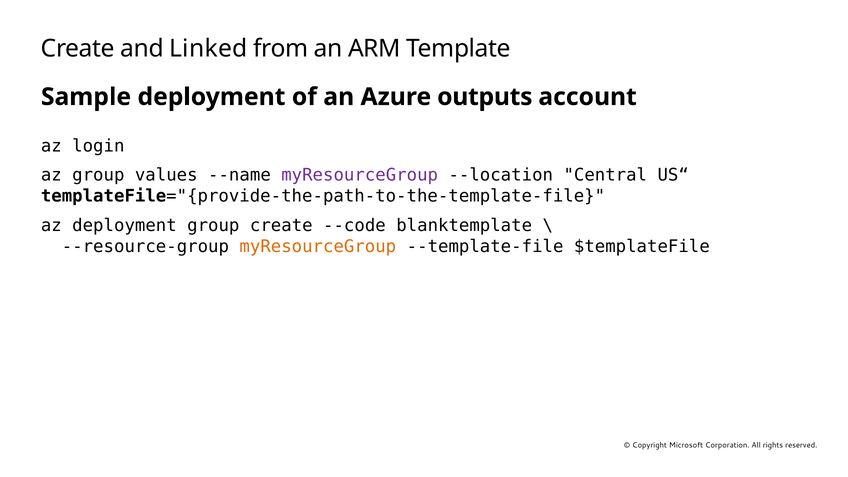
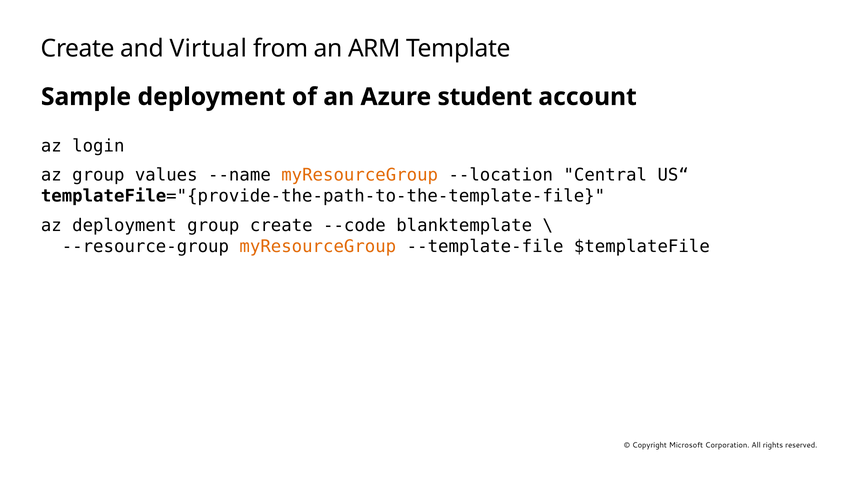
Linked: Linked -> Virtual
outputs: outputs -> student
myResourceGroup at (360, 175) colour: purple -> orange
